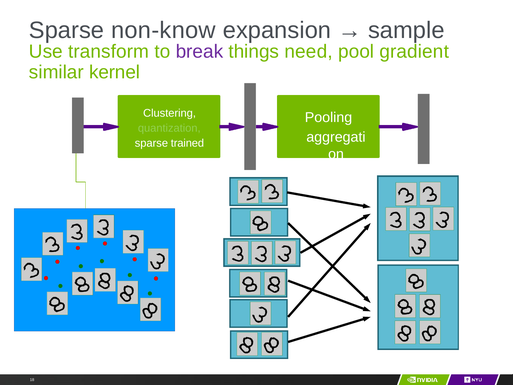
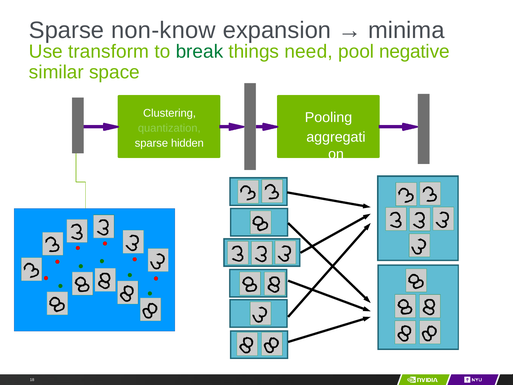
sample: sample -> minima
break colour: purple -> green
gradient: gradient -> negative
kernel: kernel -> space
trained: trained -> hidden
